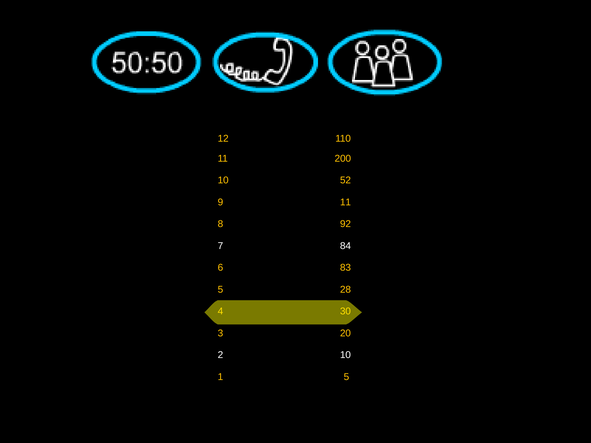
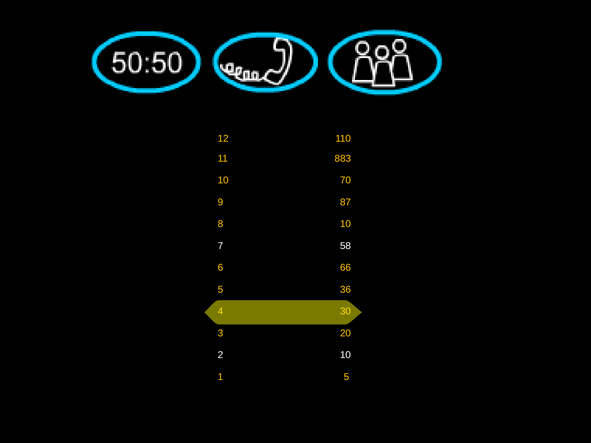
200: 200 -> 883
52: 52 -> 70
9 11: 11 -> 87
8 92: 92 -> 10
84: 84 -> 58
83: 83 -> 66
28: 28 -> 36
